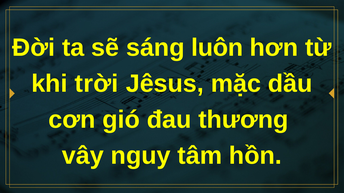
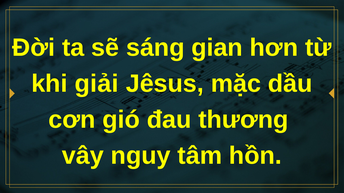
luôn: luôn -> gian
trời: trời -> giải
